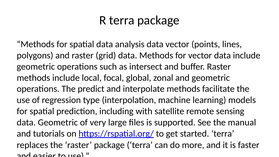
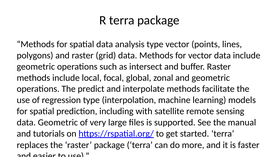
analysis data: data -> type
